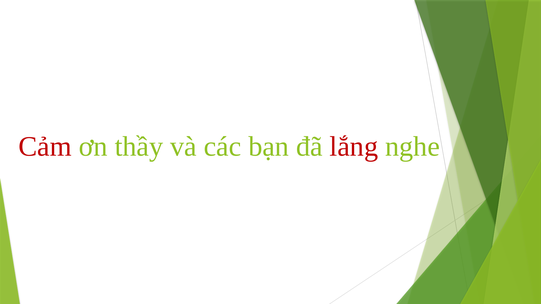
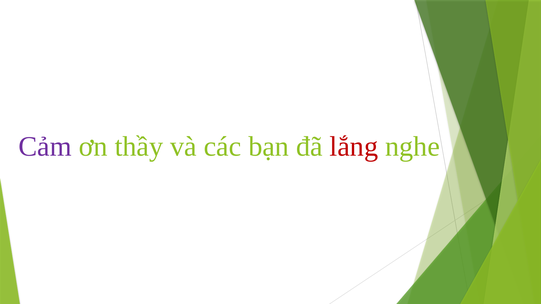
Cảm colour: red -> purple
